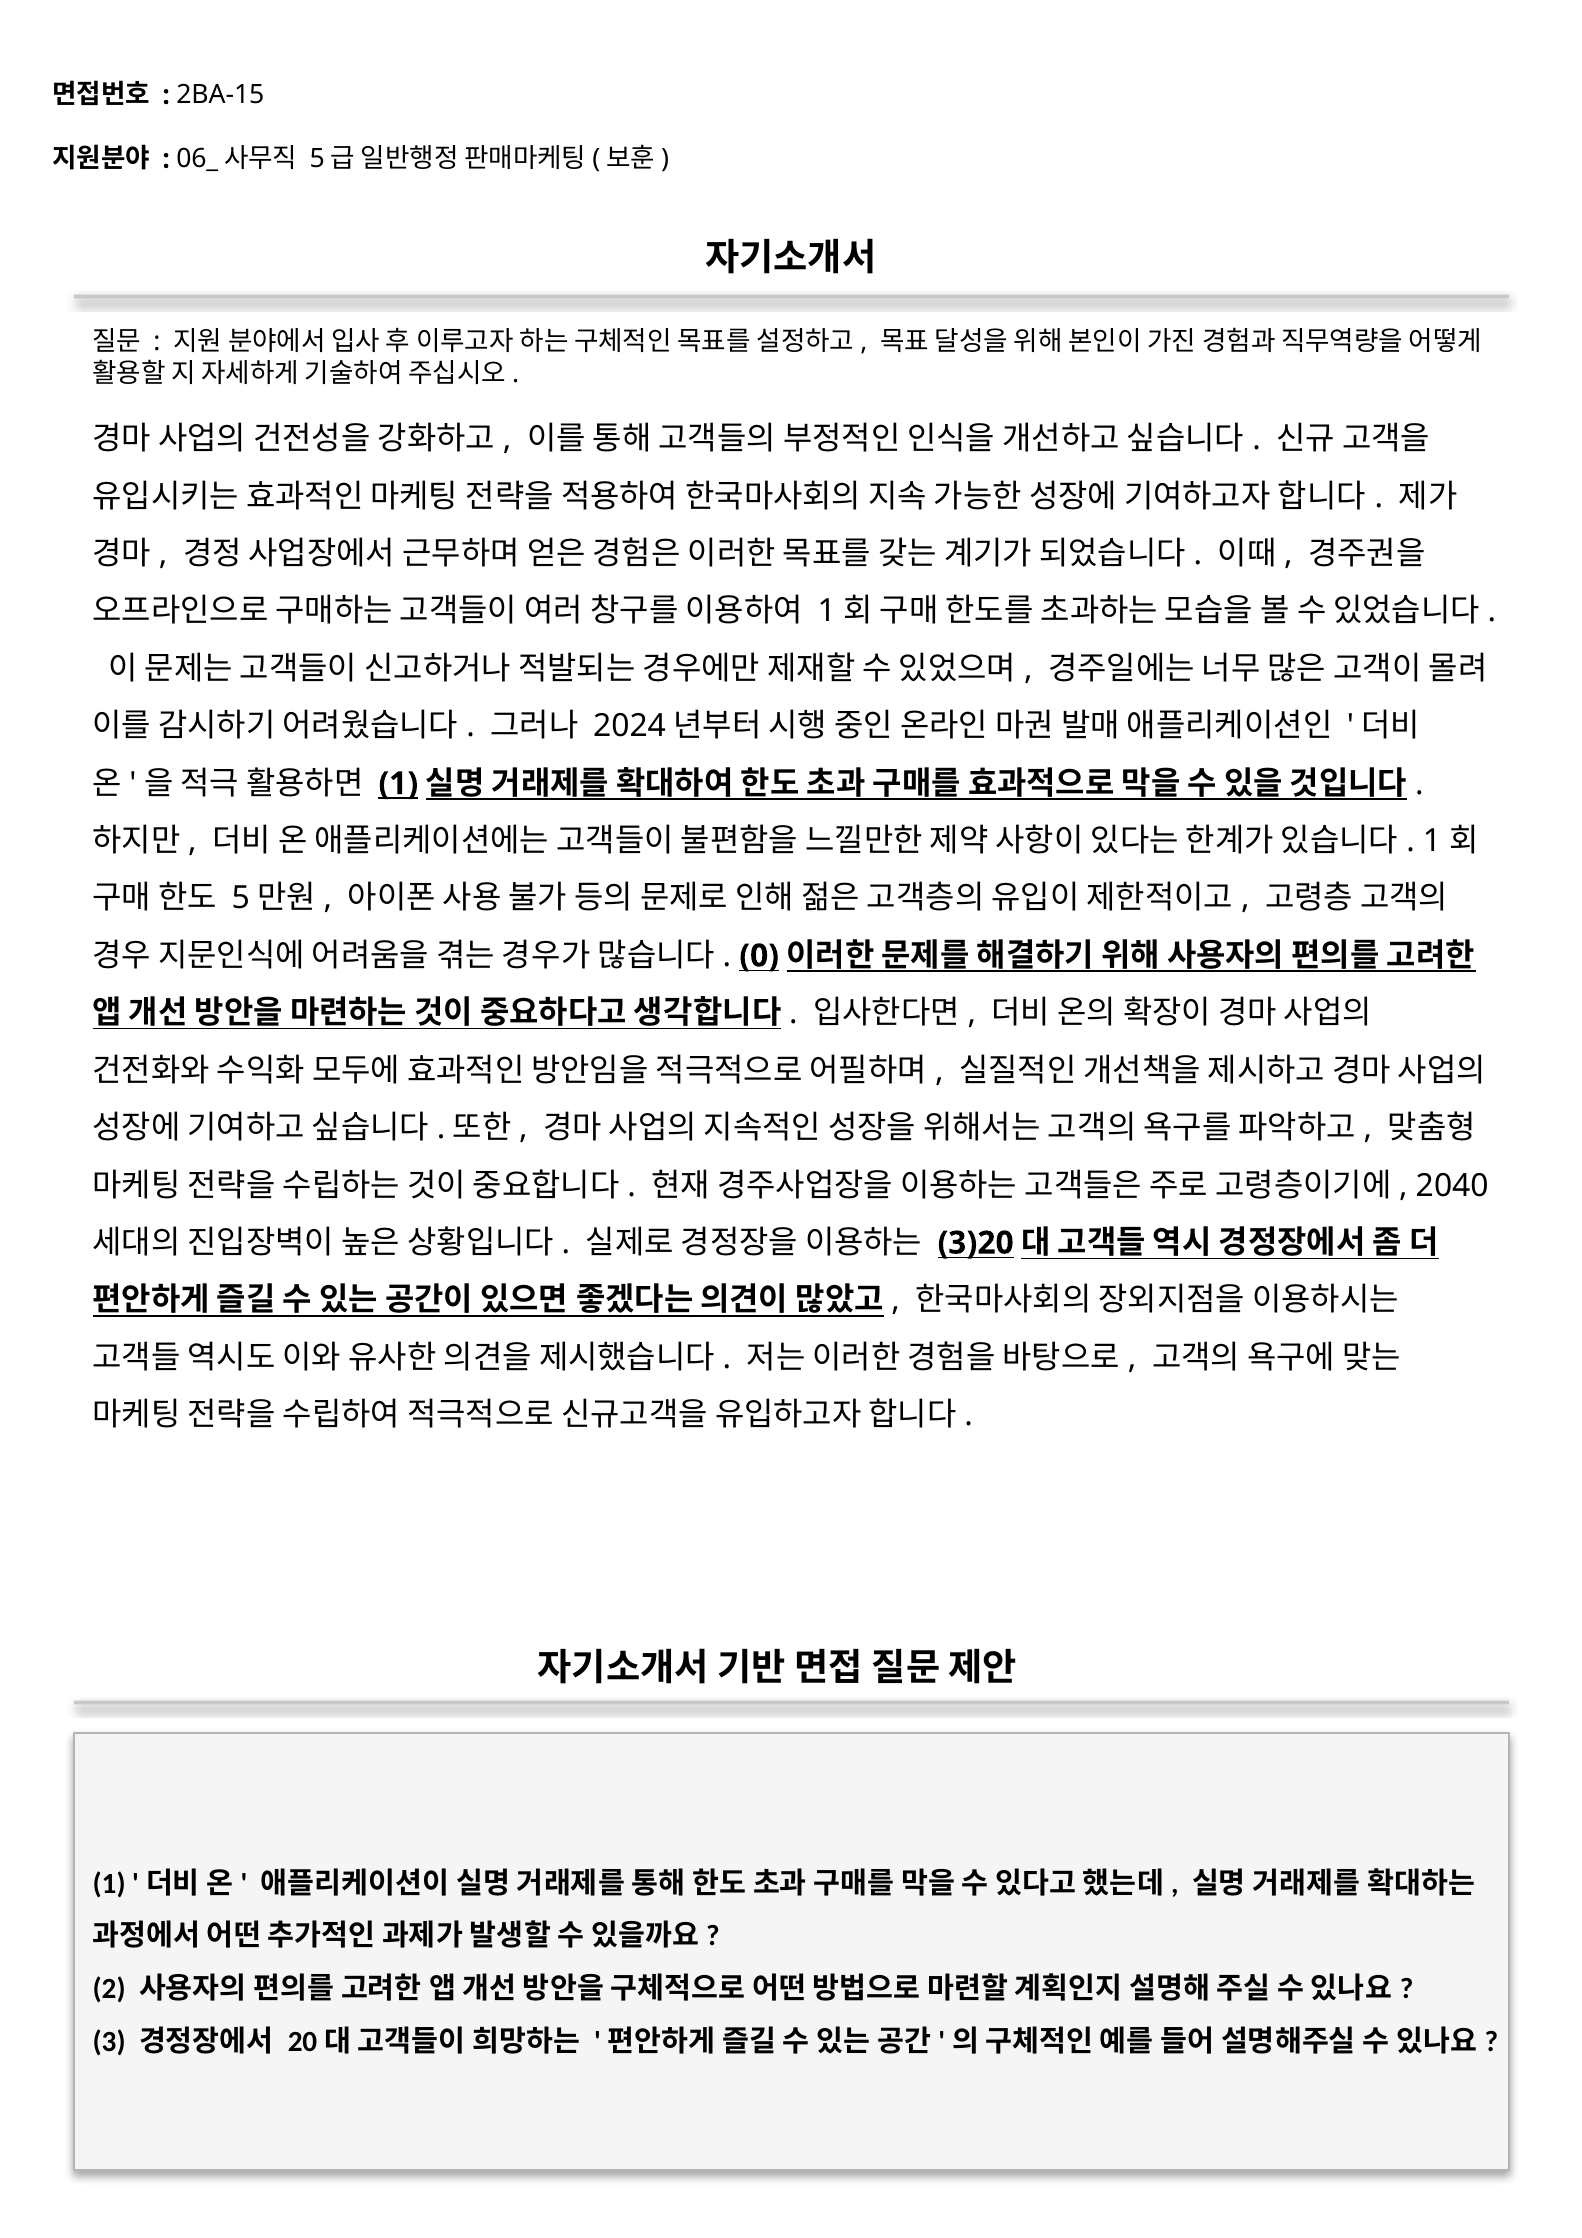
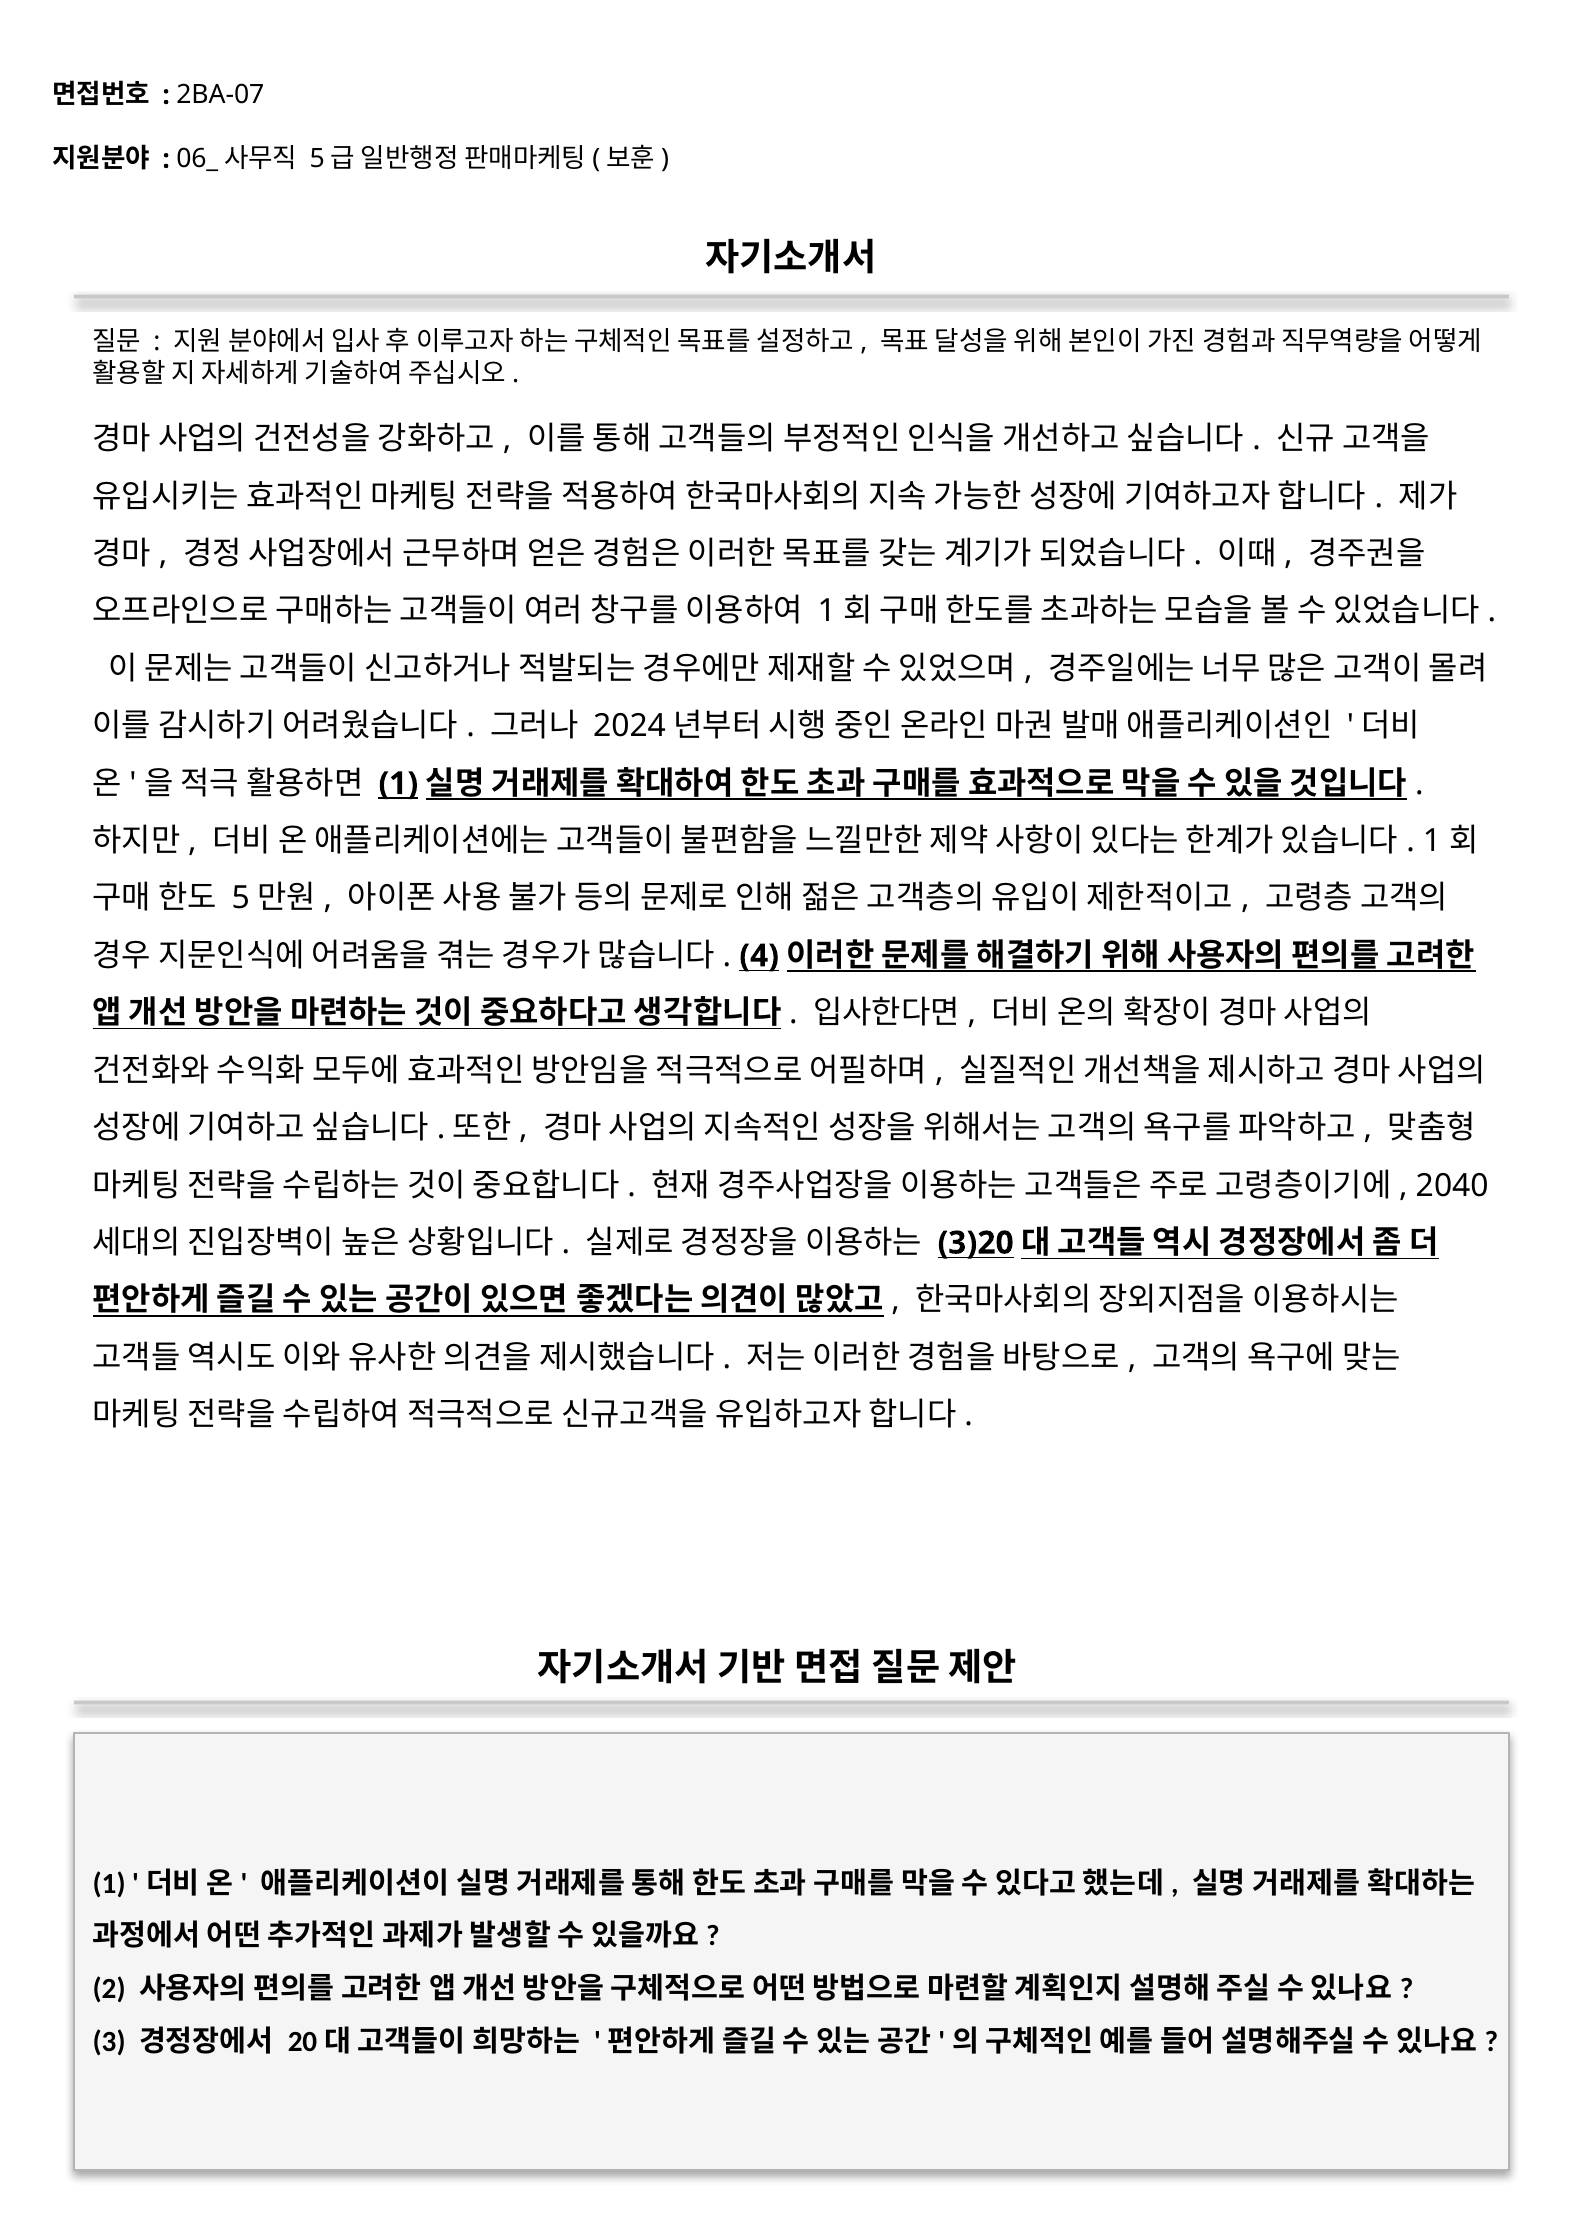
2BA-15: 2BA-15 -> 2BA-07
0: 0 -> 4
